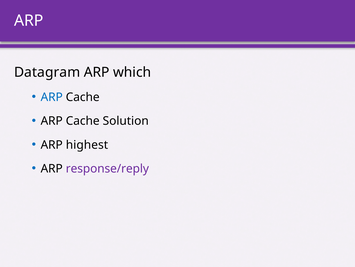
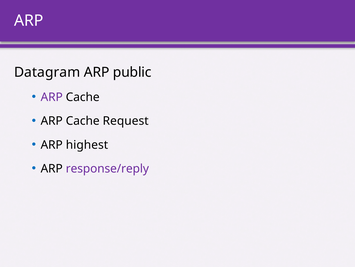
which: which -> public
ARP at (52, 97) colour: blue -> purple
Solution: Solution -> Request
